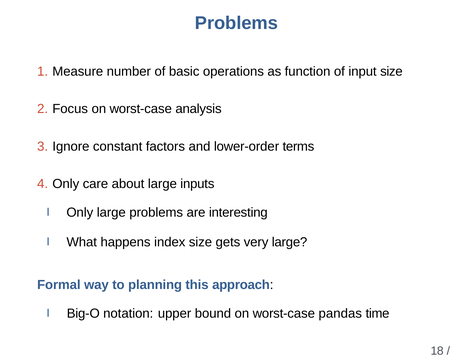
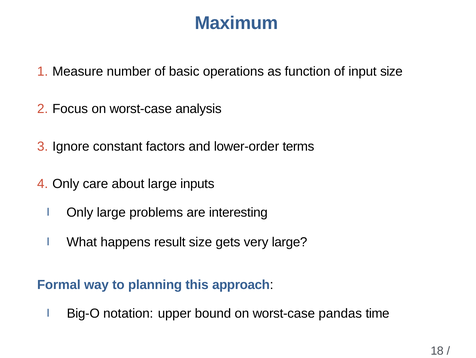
Problems at (236, 23): Problems -> Maximum
index: index -> result
